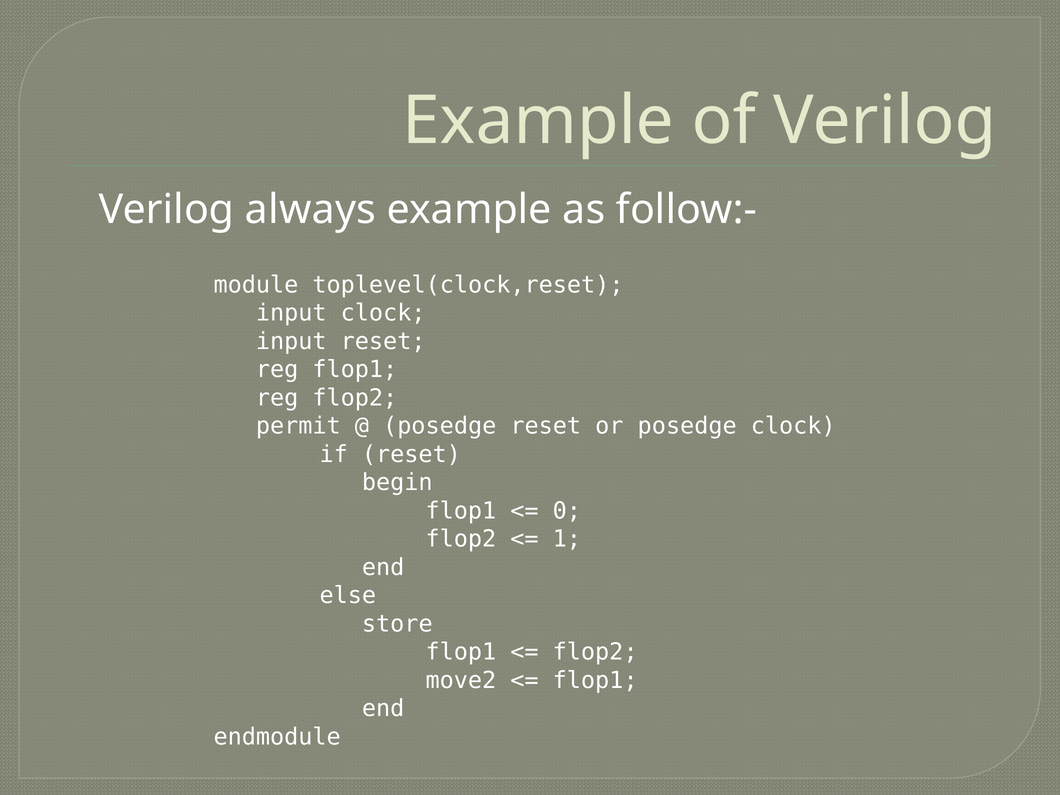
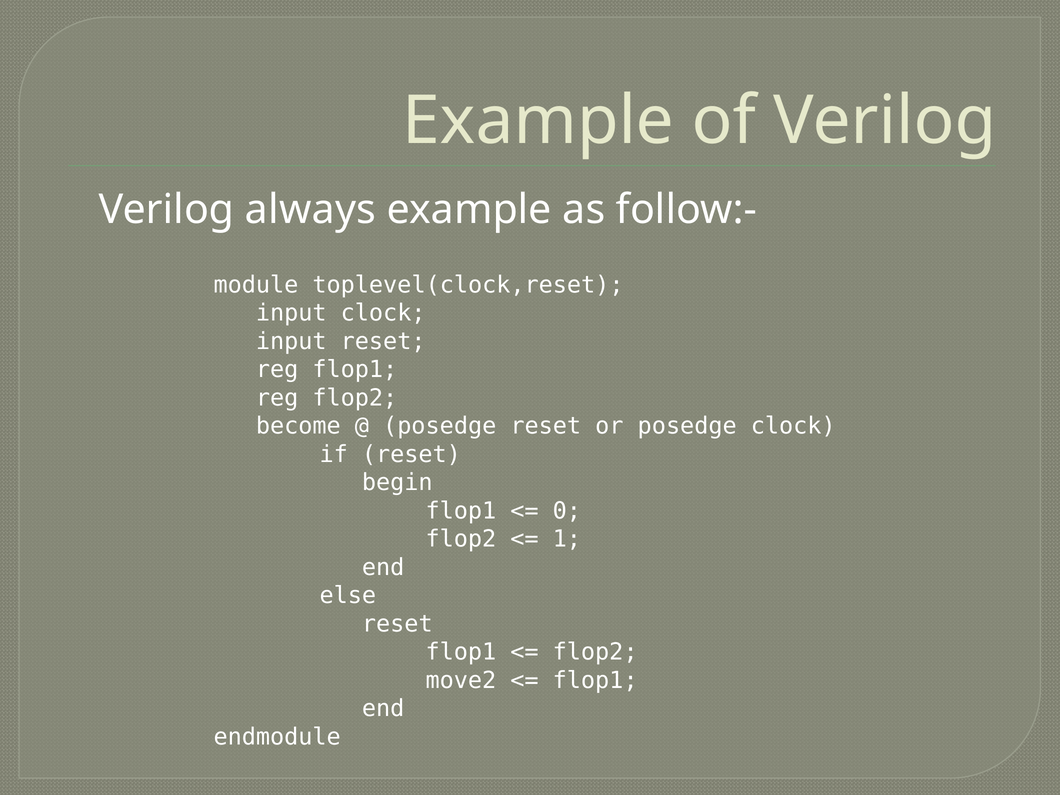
permit: permit -> become
store at (397, 624): store -> reset
